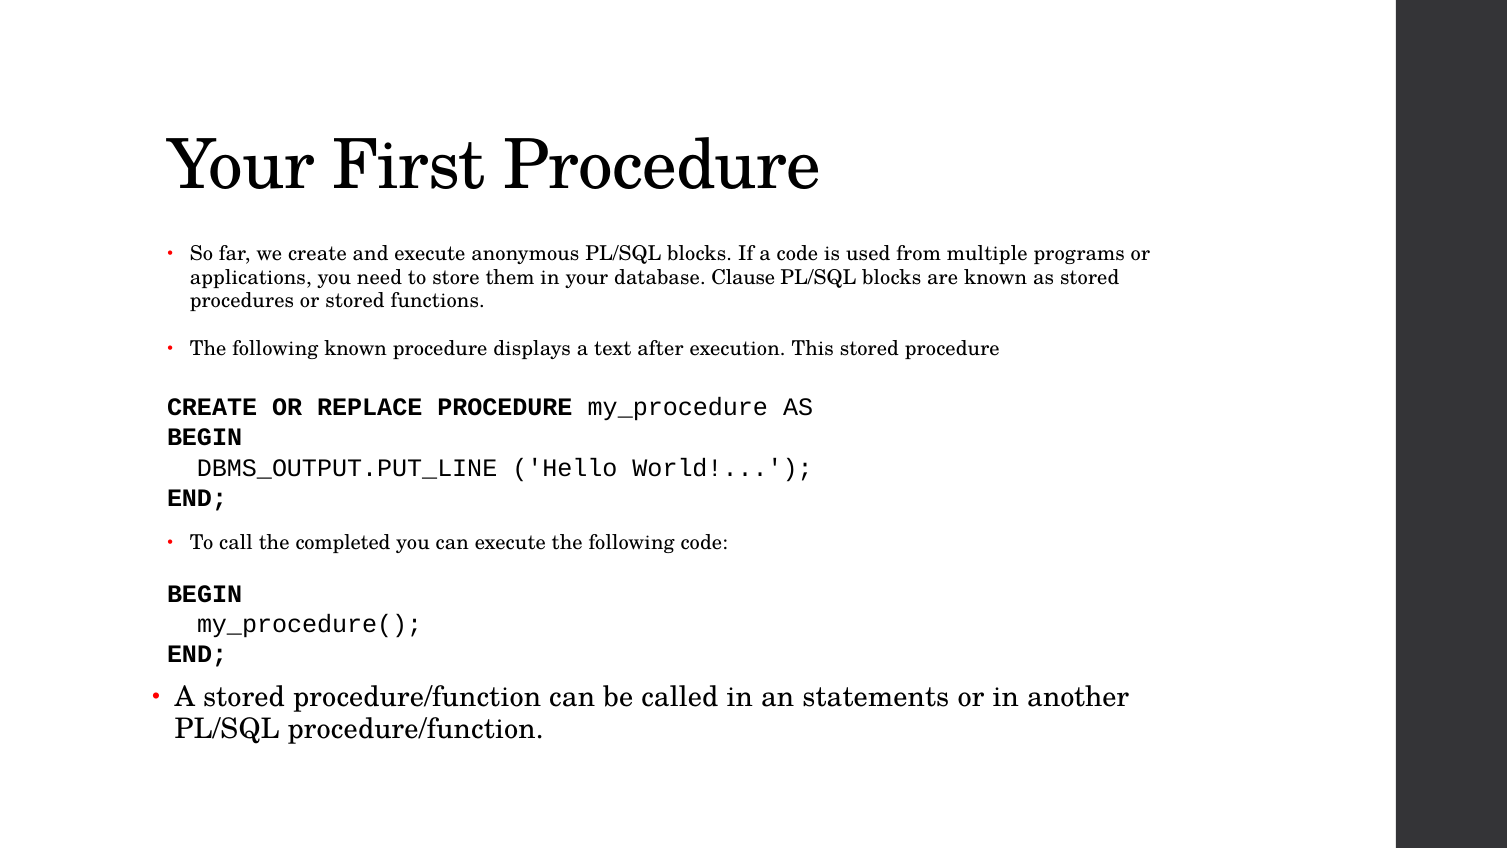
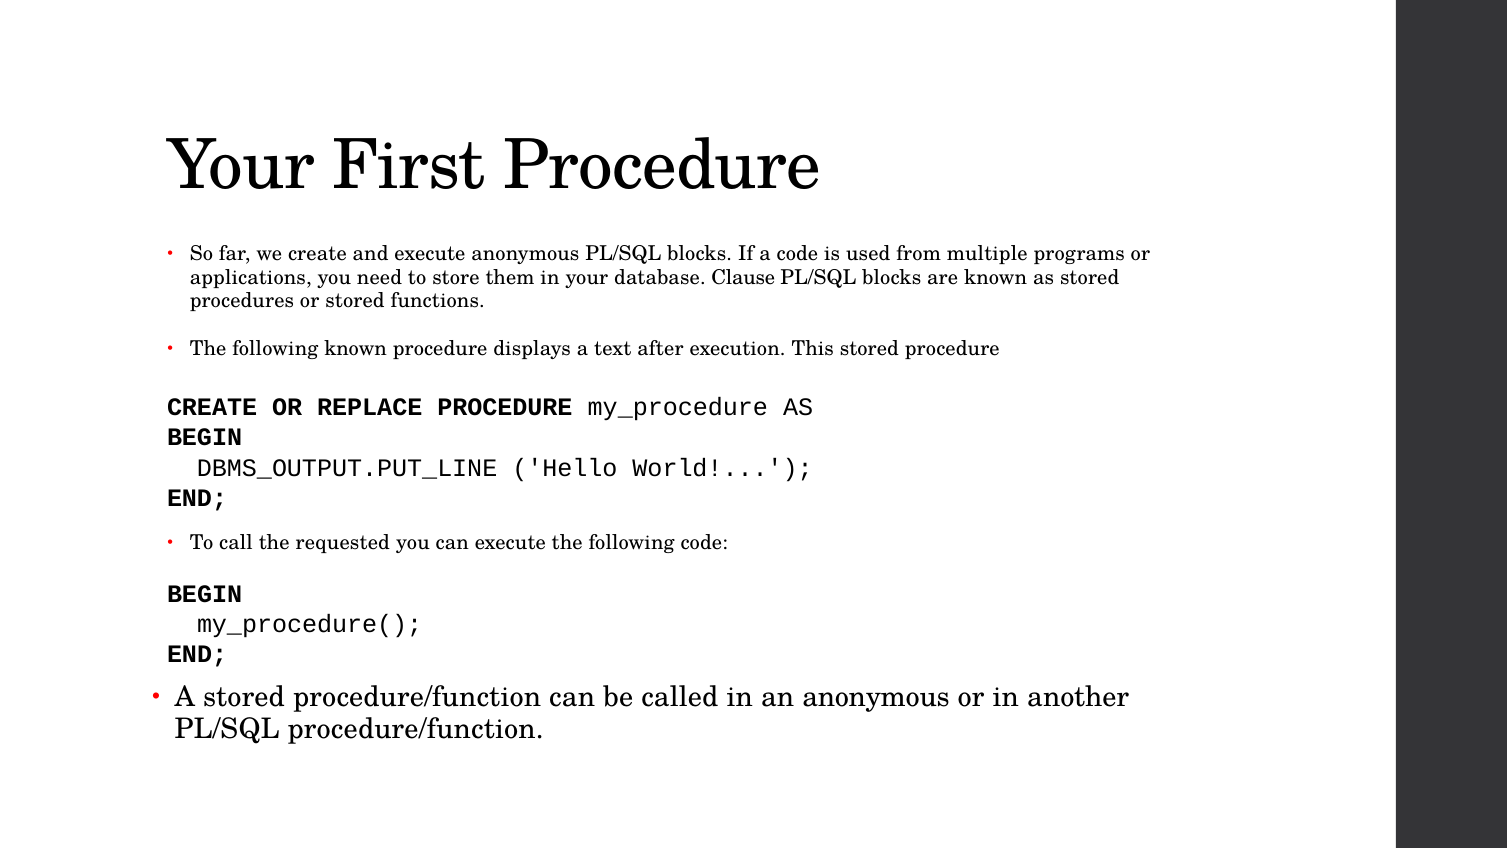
completed: completed -> requested
an statements: statements -> anonymous
